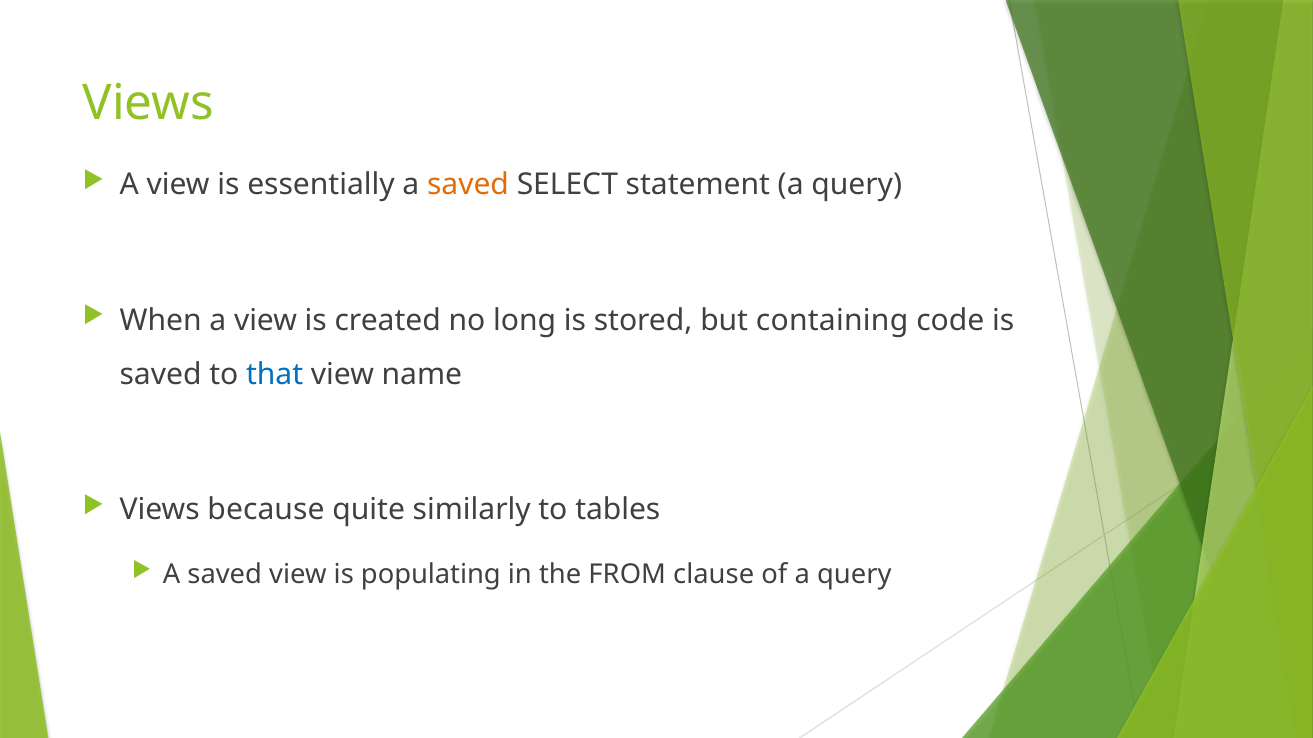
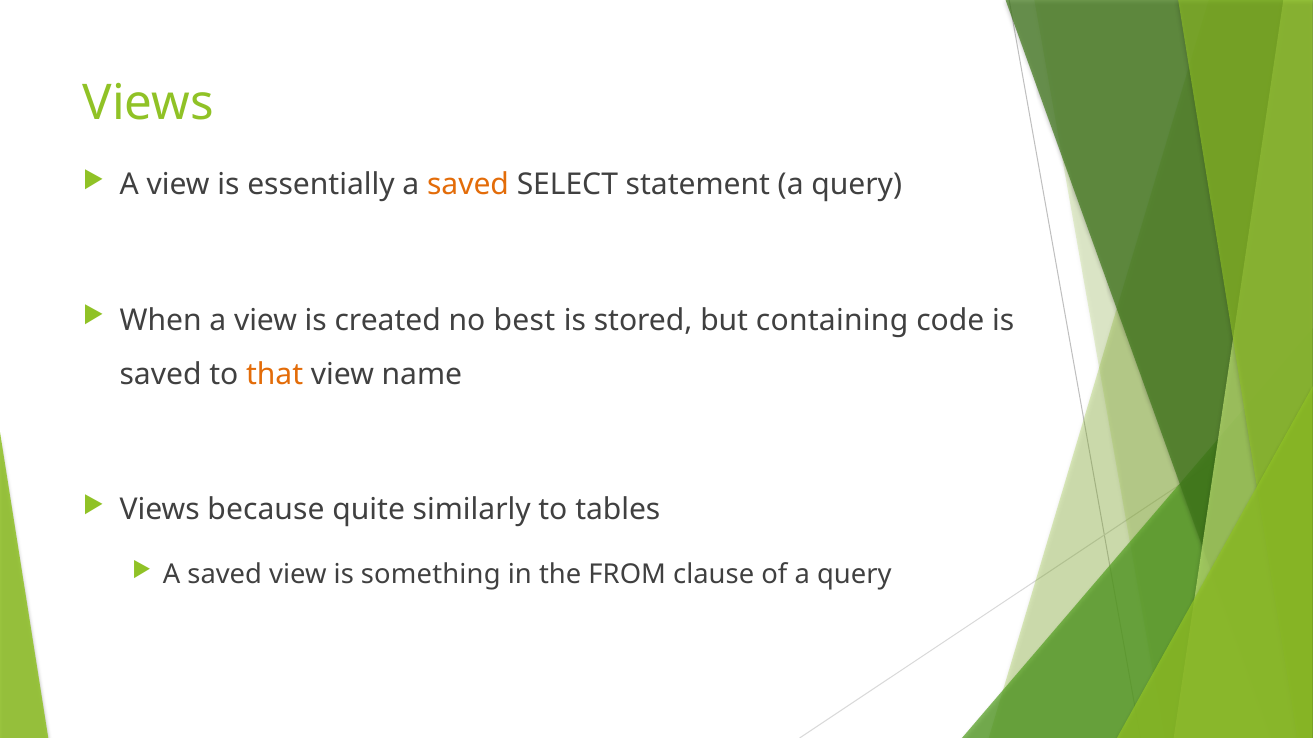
long: long -> best
that colour: blue -> orange
populating: populating -> something
